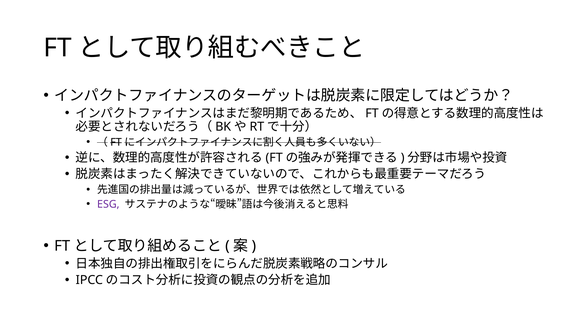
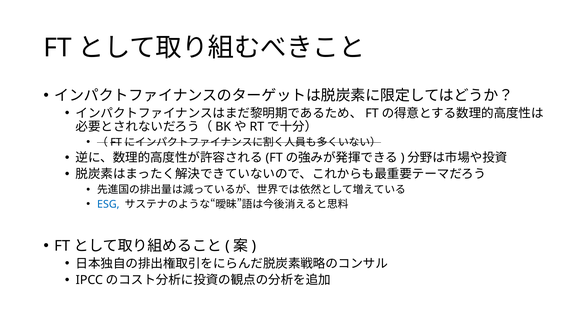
ESG colour: purple -> blue
